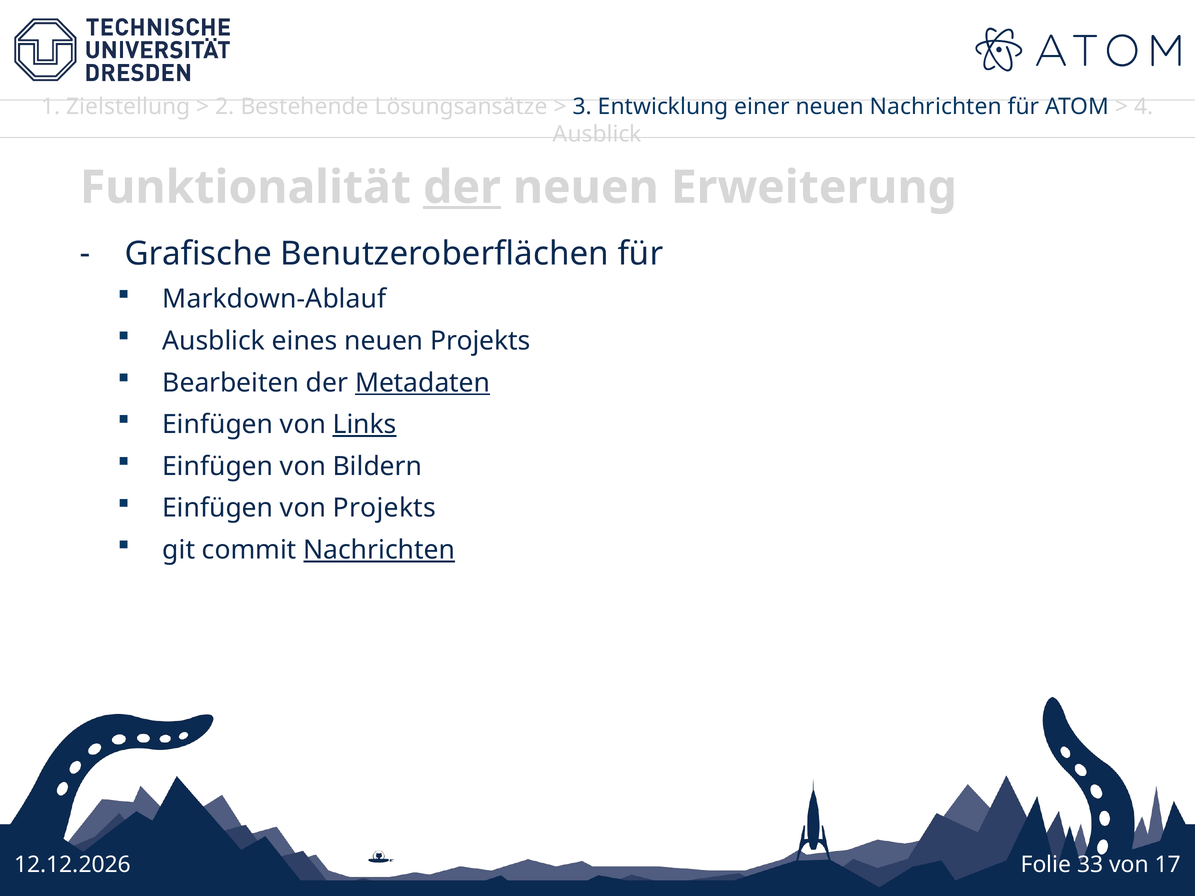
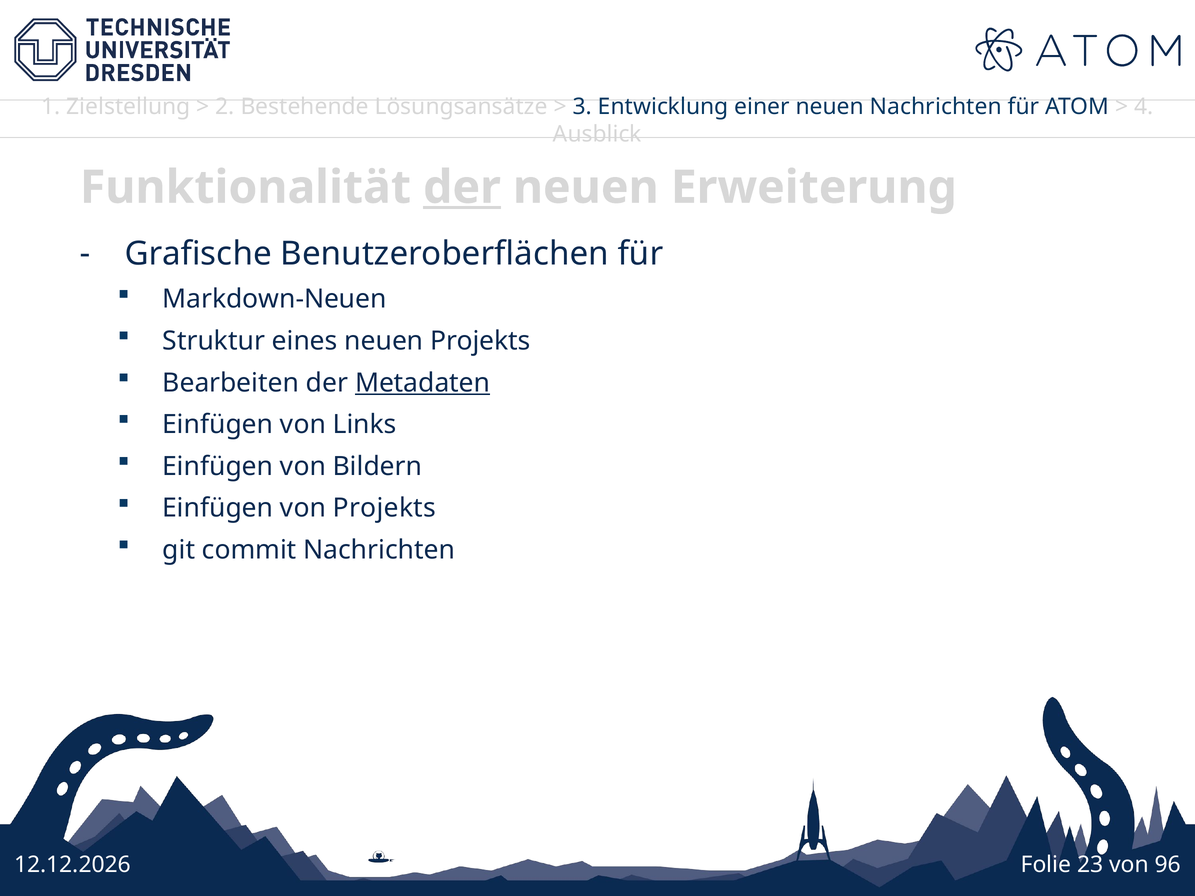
Markdown-Ablauf: Markdown-Ablauf -> Markdown-Neuen
Ausblick at (214, 341): Ausblick -> Struktur
Links underline: present -> none
Nachrichten at (379, 550) underline: present -> none
33: 33 -> 23
17: 17 -> 96
